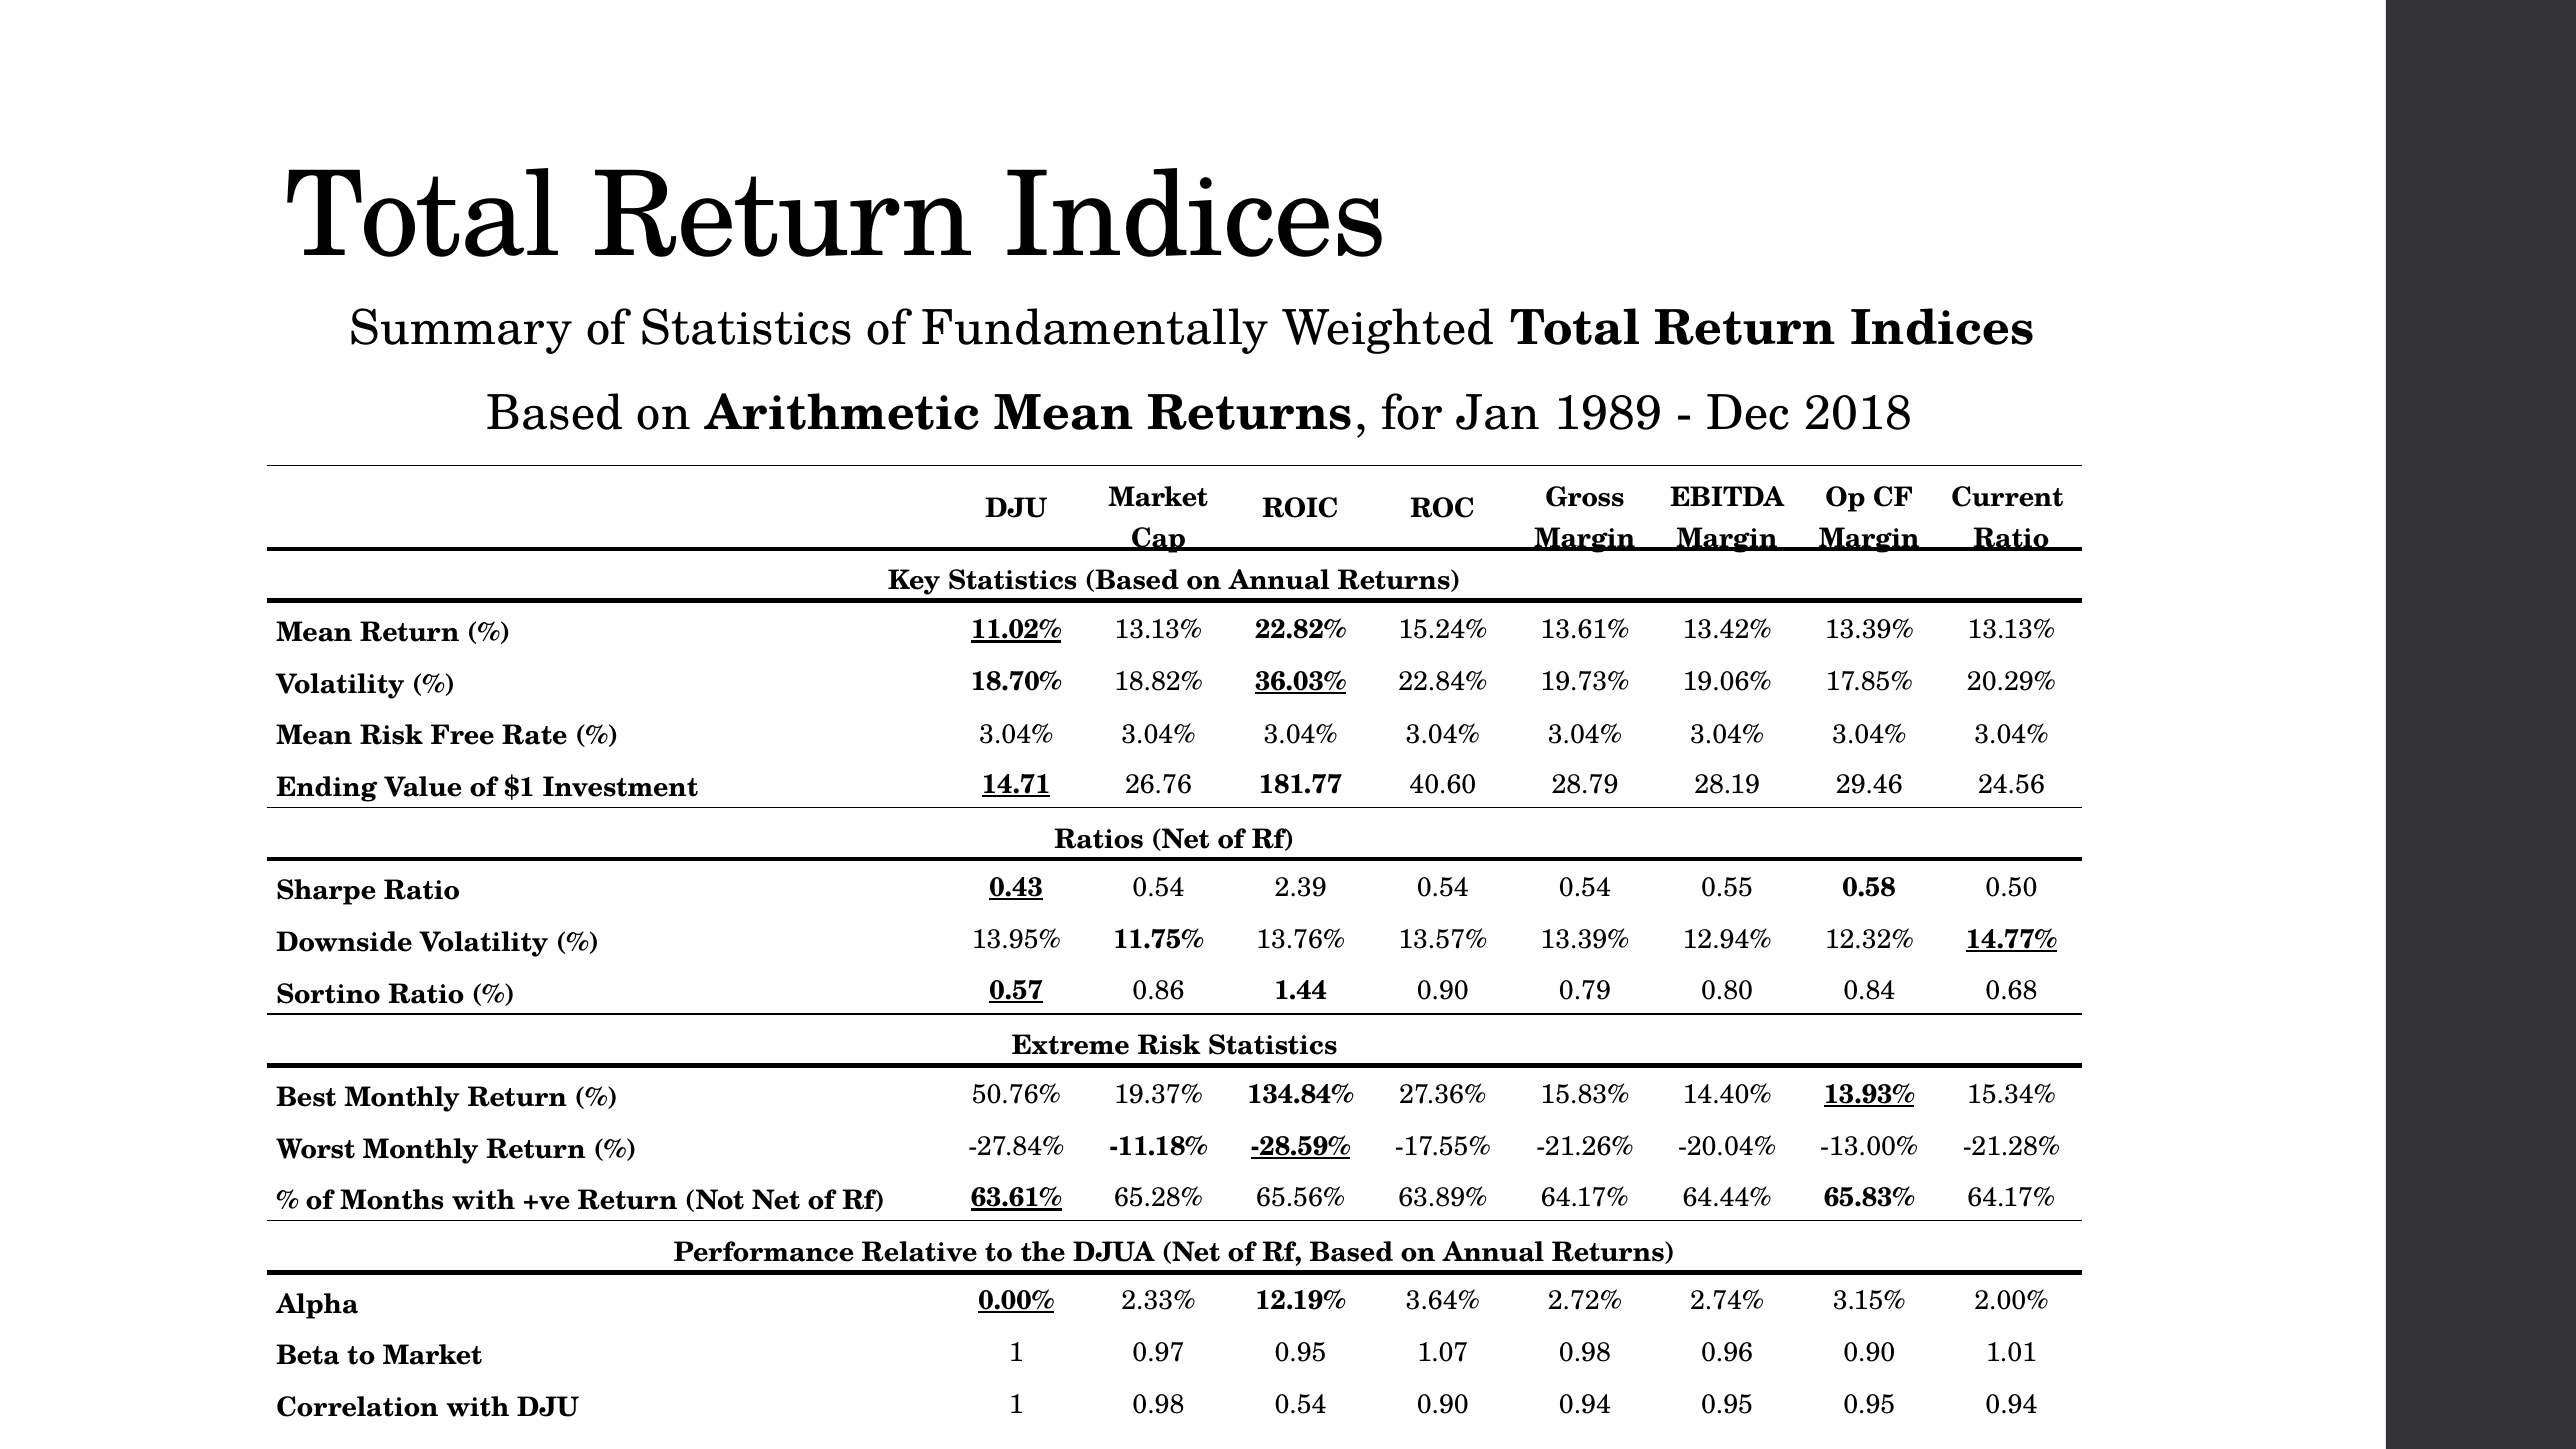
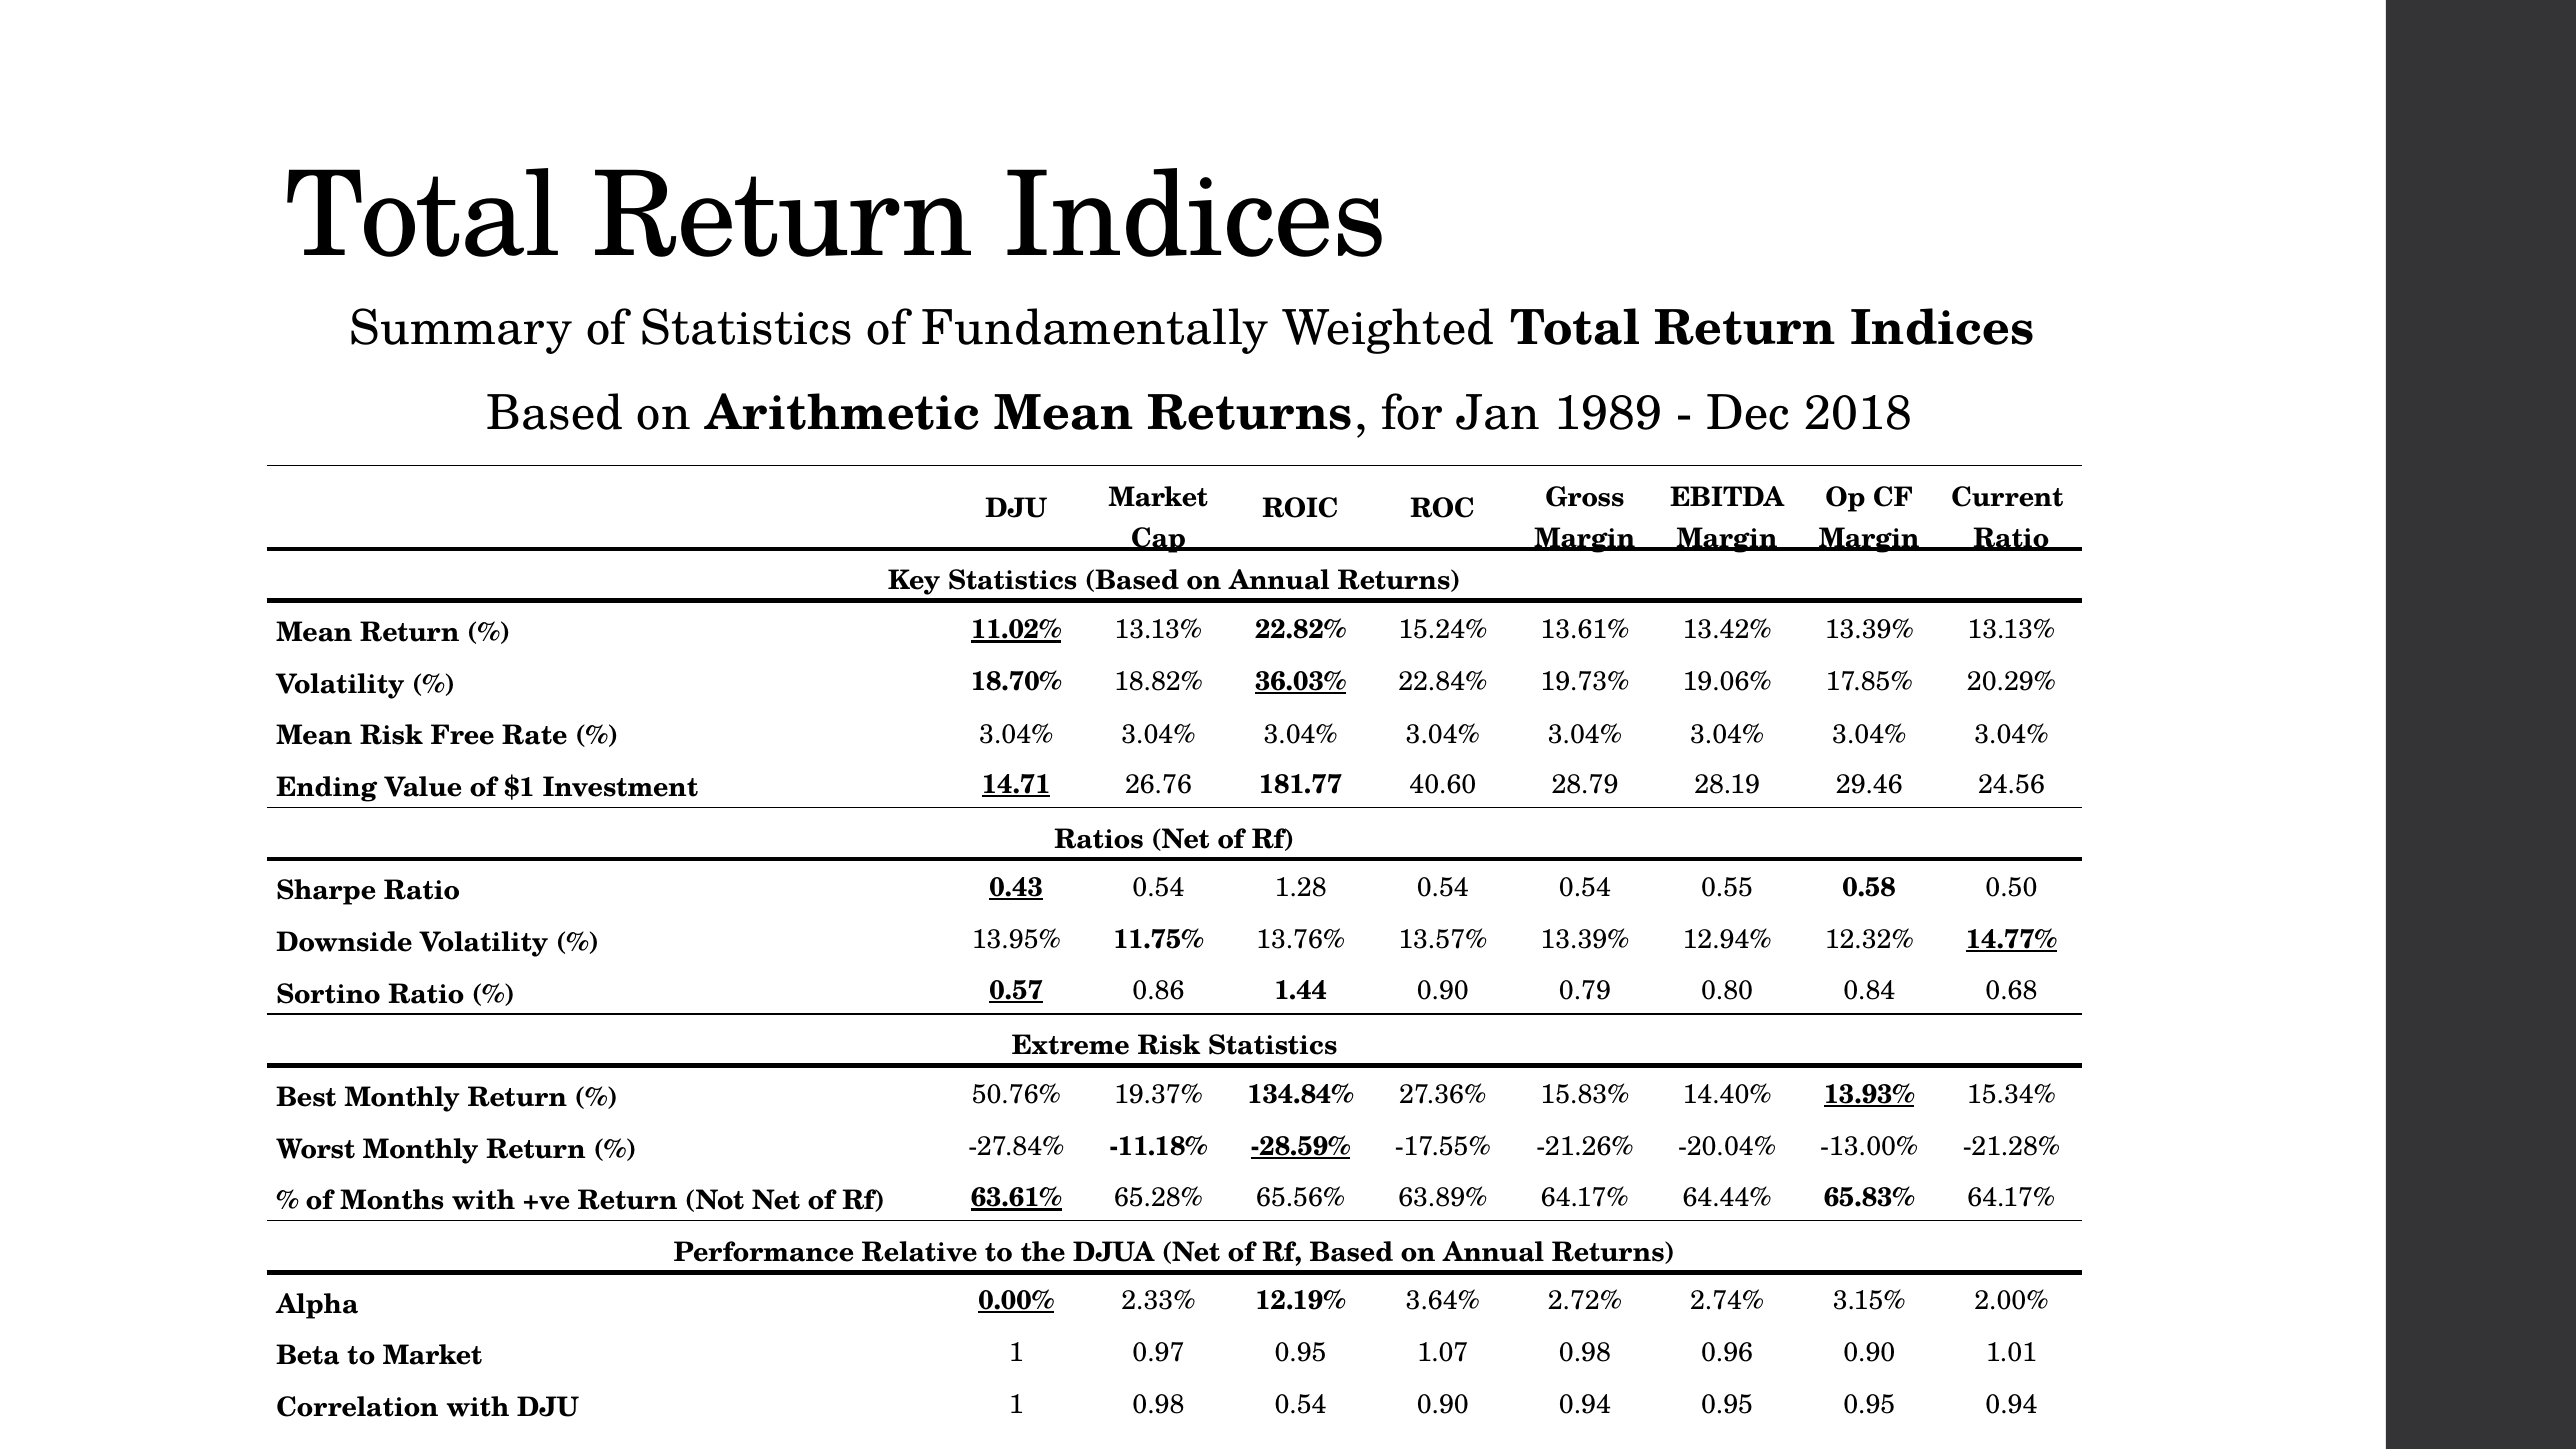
2.39: 2.39 -> 1.28
